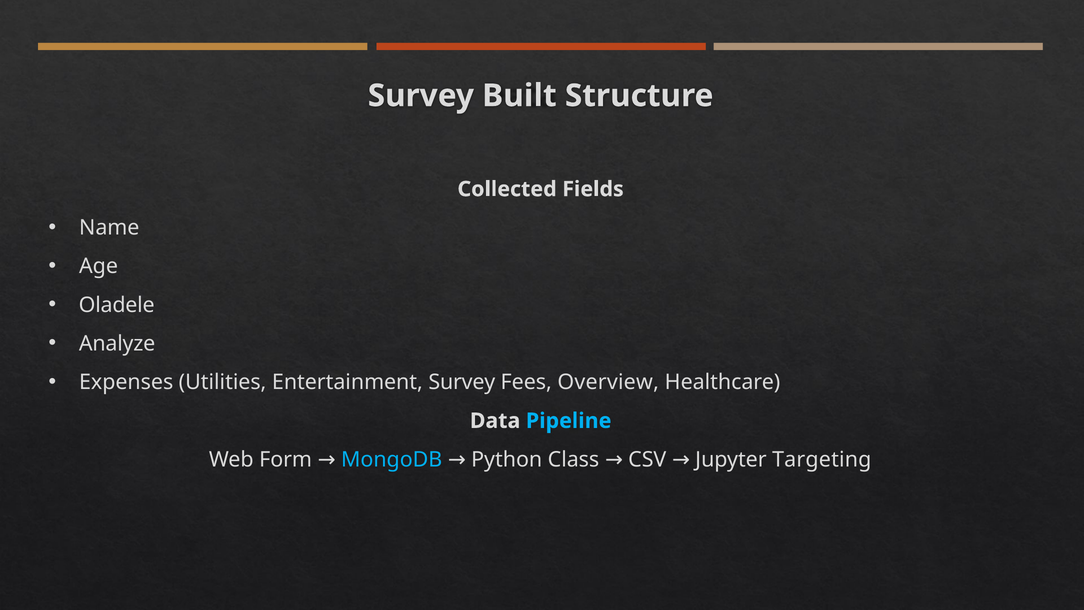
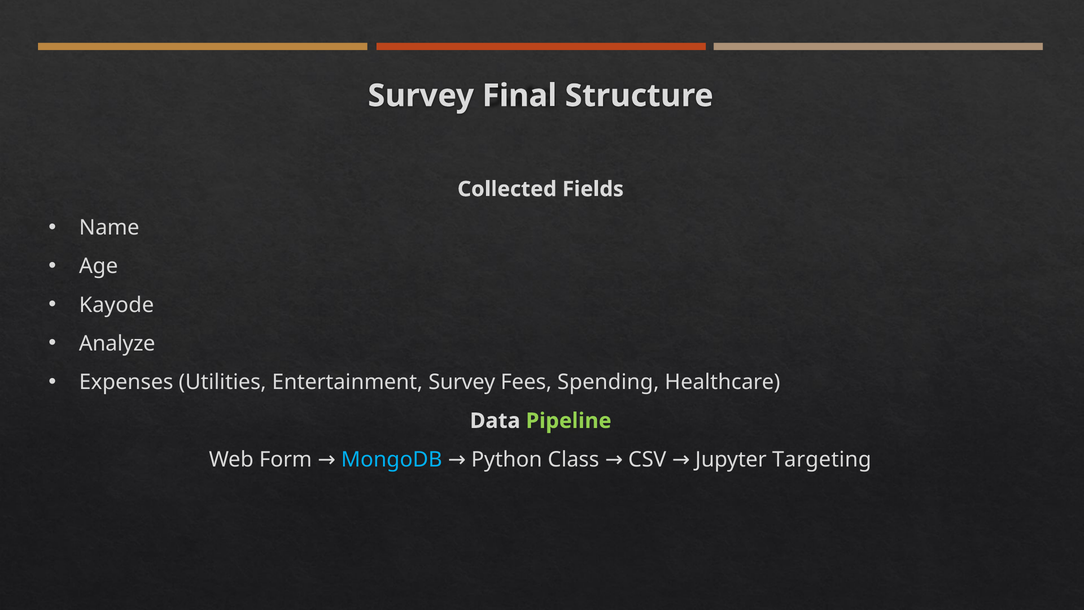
Built: Built -> Final
Oladele: Oladele -> Kayode
Overview: Overview -> Spending
Pipeline colour: light blue -> light green
